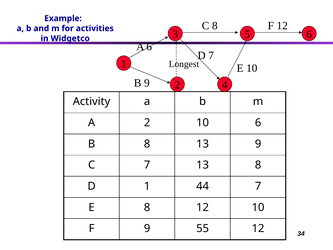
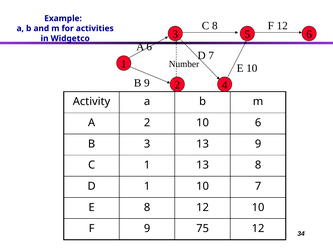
Longest: Longest -> Number
B 8: 8 -> 3
C 7: 7 -> 1
1 44: 44 -> 10
55: 55 -> 75
